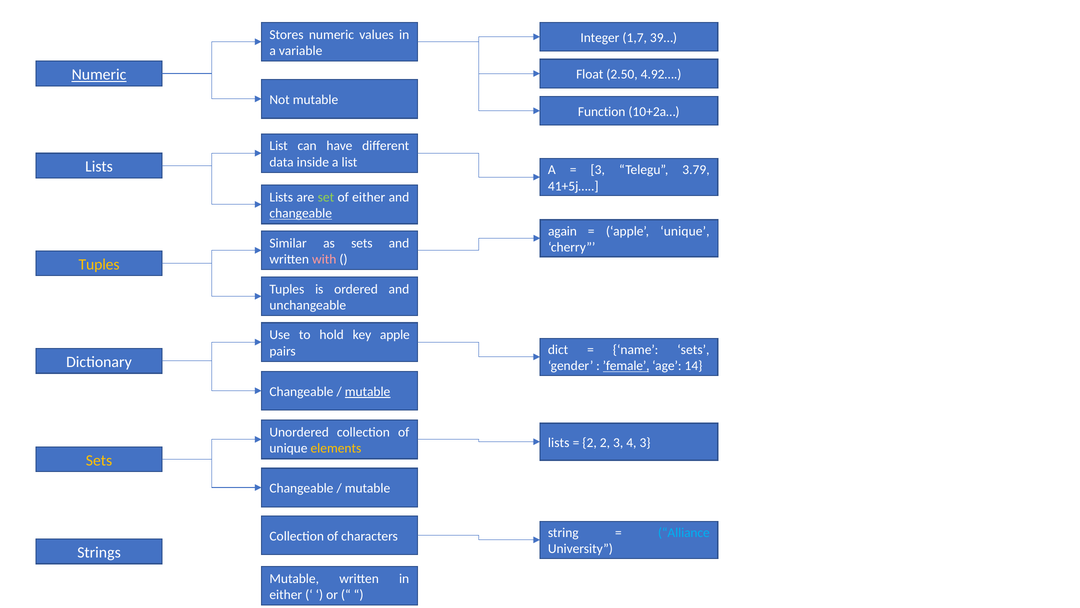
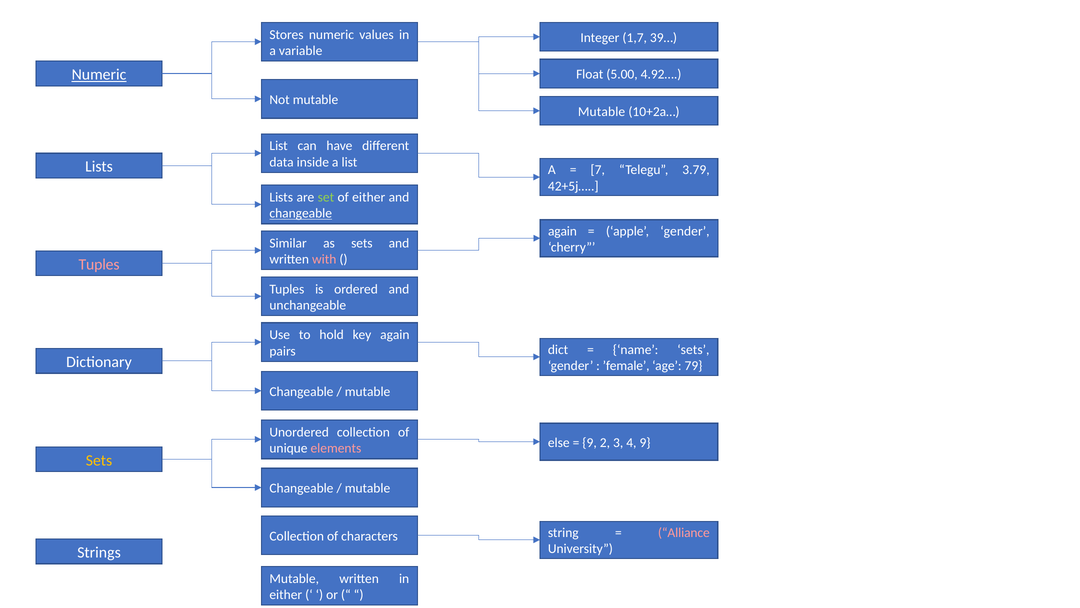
2.50: 2.50 -> 5.00
Function at (602, 112): Function -> Mutable
3 at (598, 170): 3 -> 7
41+5j…: 41+5j… -> 42+5j…
apple unique: unique -> gender
Tuples at (99, 264) colour: yellow -> pink
key apple: apple -> again
’female underline: present -> none
14: 14 -> 79
mutable at (368, 391) underline: present -> none
lists at (559, 442): lists -> else
2 at (590, 442): 2 -> 9
4 3: 3 -> 9
elements colour: yellow -> pink
Alliance colour: light blue -> pink
